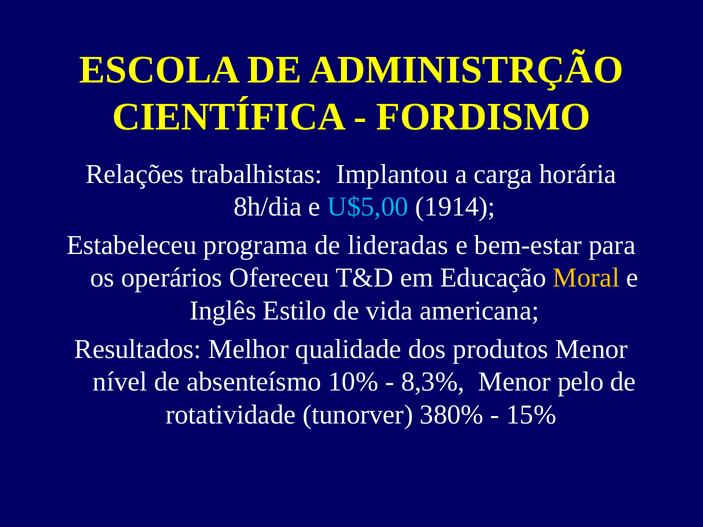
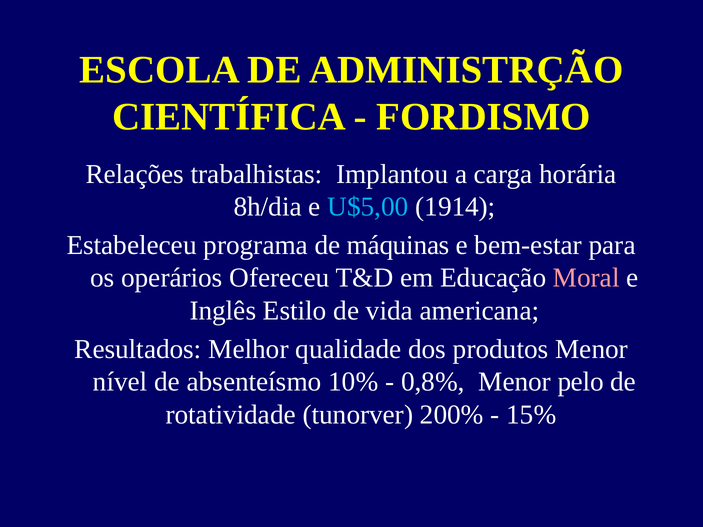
lideradas: lideradas -> máquinas
Moral colour: yellow -> pink
8,3%: 8,3% -> 0,8%
380%: 380% -> 200%
